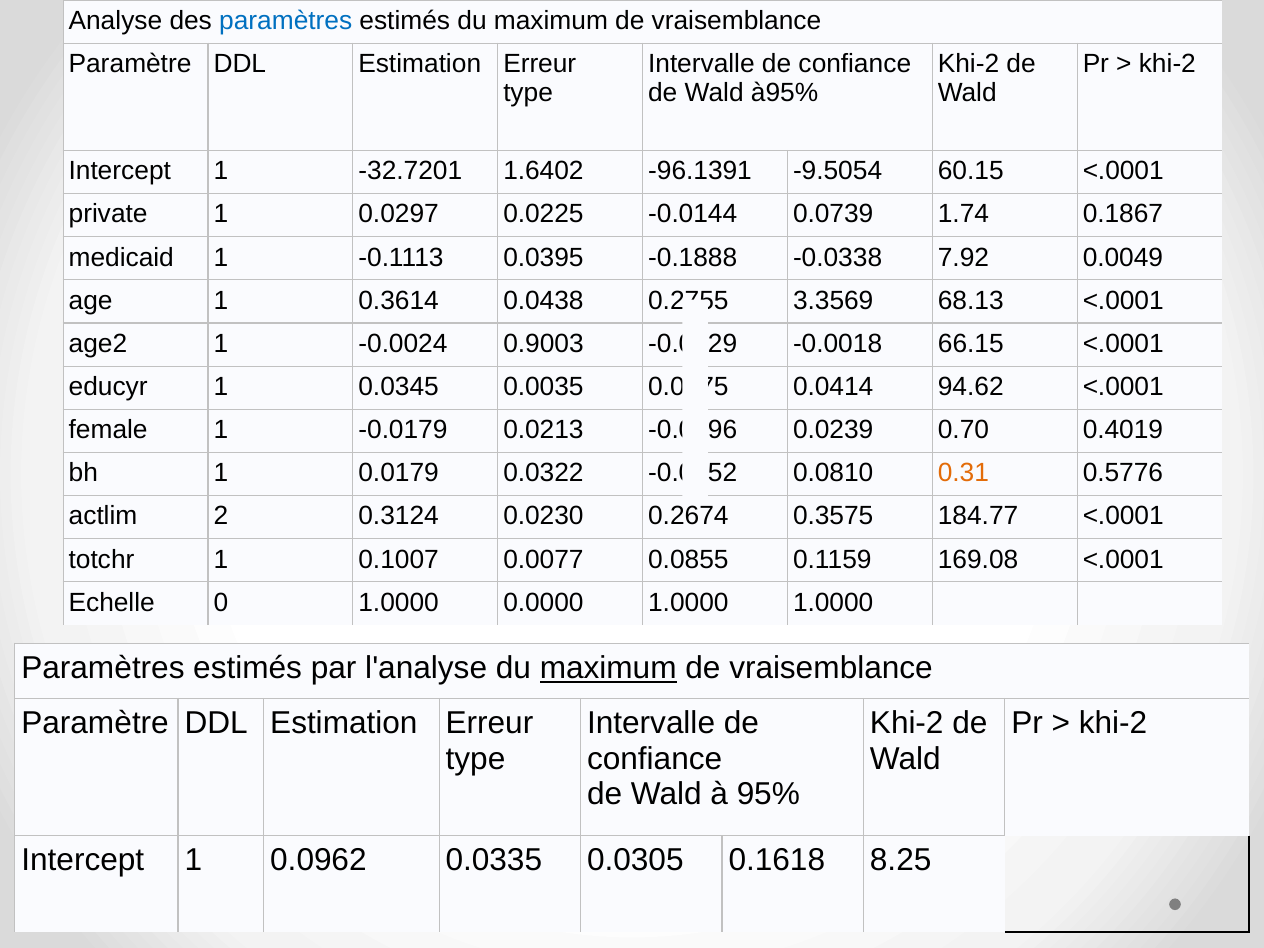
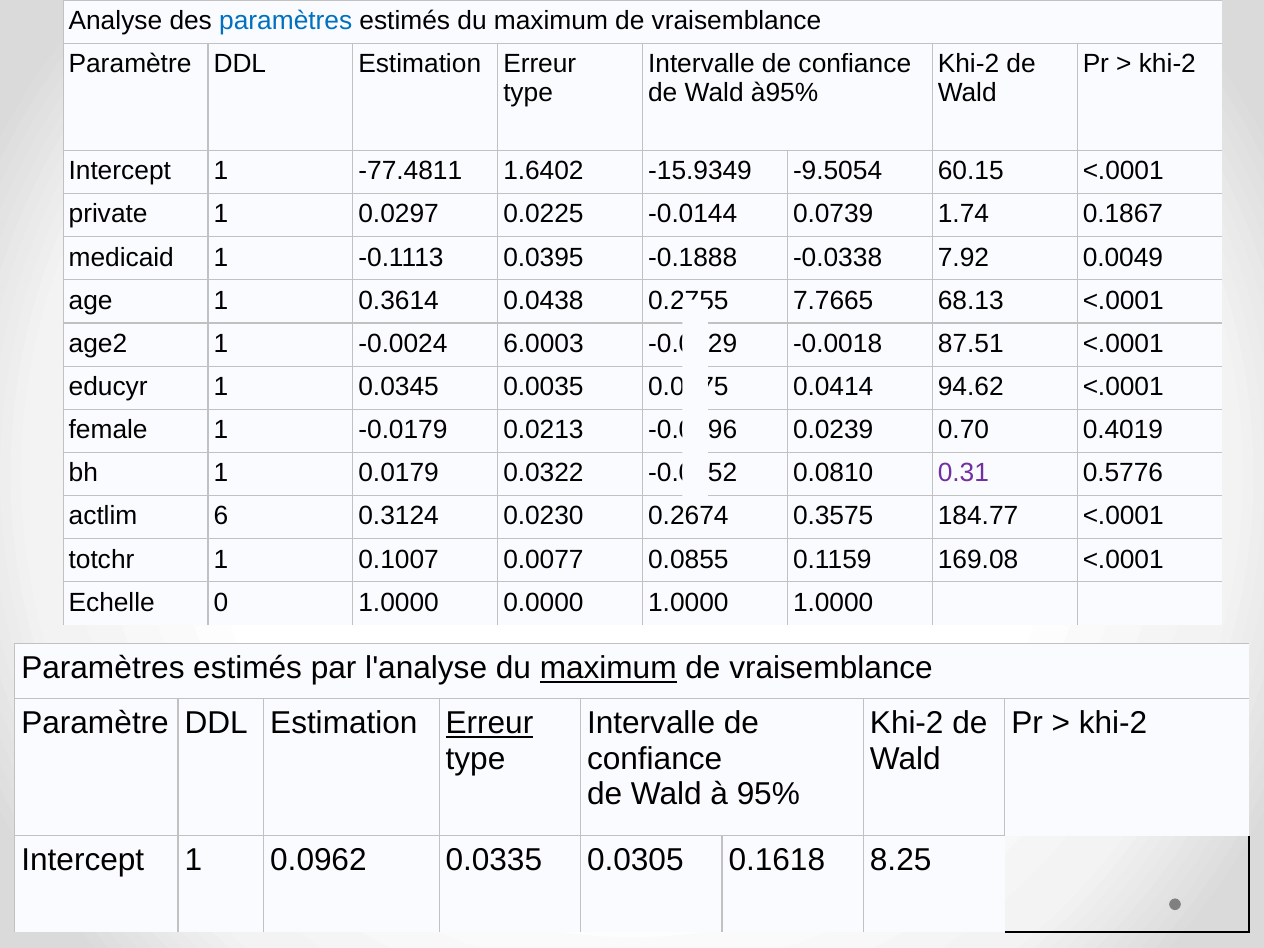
-32.7201: -32.7201 -> -77.4811
-96.1391: -96.1391 -> -15.9349
3.3569: 3.3569 -> 7.7665
0.9003: 0.9003 -> 6.0003
66.15: 66.15 -> 87.51
0.31 colour: orange -> purple
2: 2 -> 6
Erreur at (489, 723) underline: none -> present
